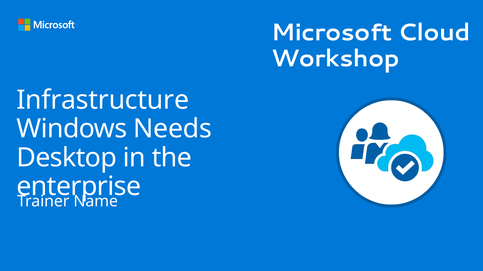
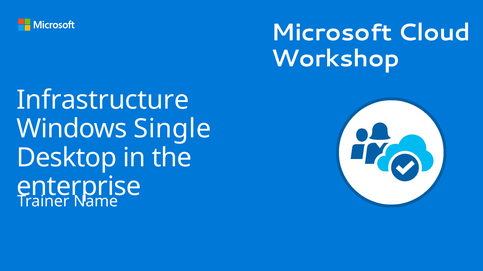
Needs: Needs -> Single
